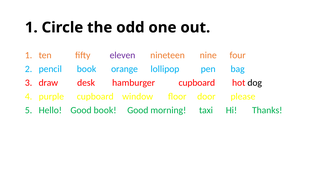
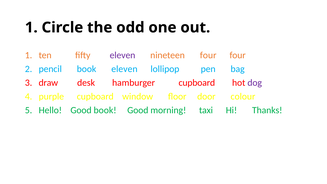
nineteen nine: nine -> four
book orange: orange -> eleven
dog colour: black -> purple
please: please -> colour
